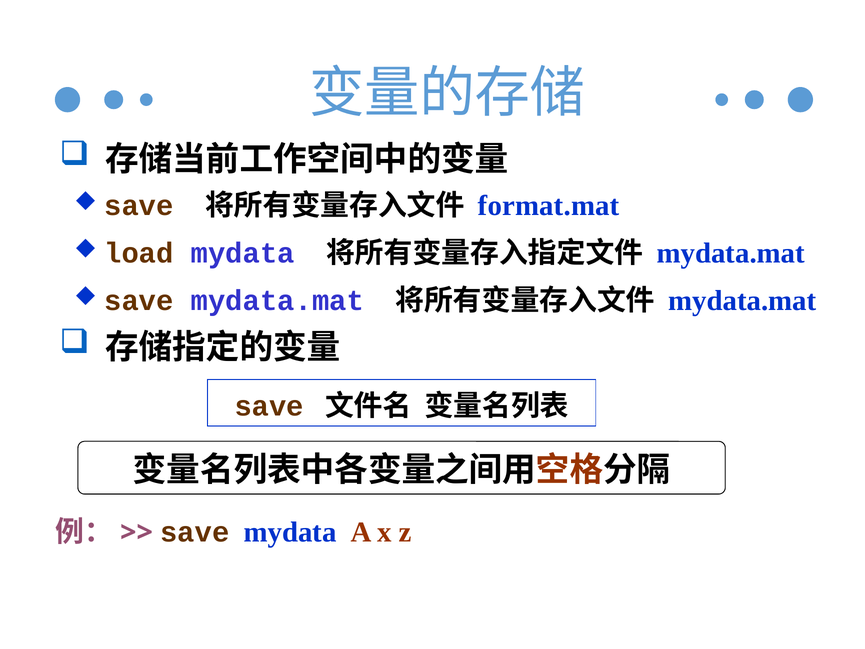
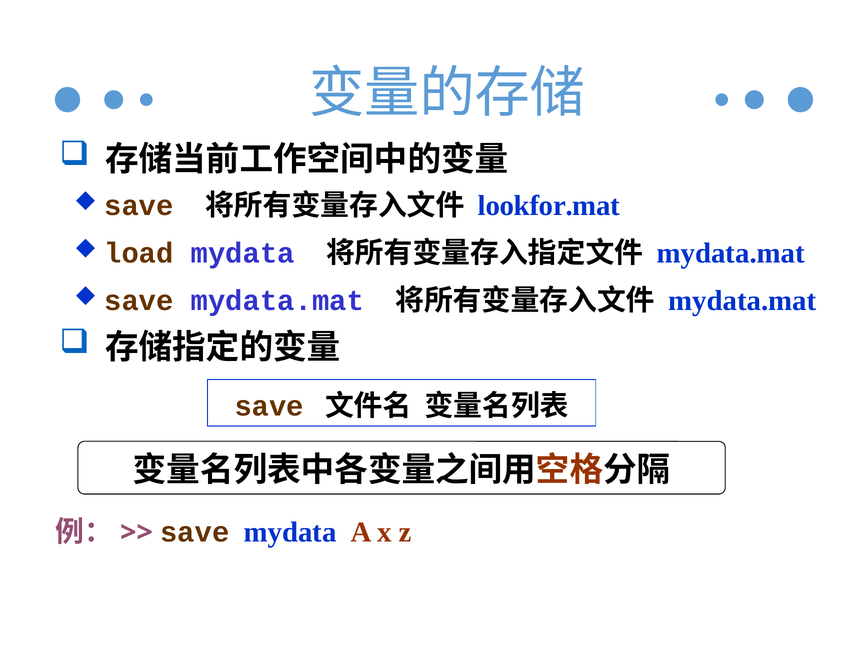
format.mat: format.mat -> lookfor.mat
